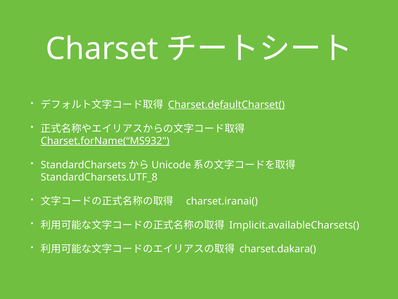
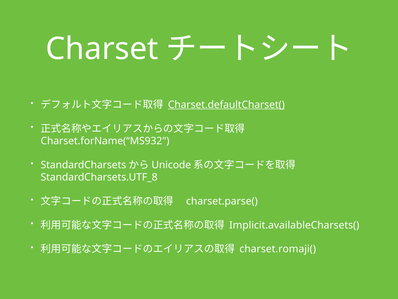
Charset.forName(“MS932 underline: present -> none
charset.iranai(: charset.iranai( -> charset.parse(
charset.dakara(: charset.dakara( -> charset.romaji(
